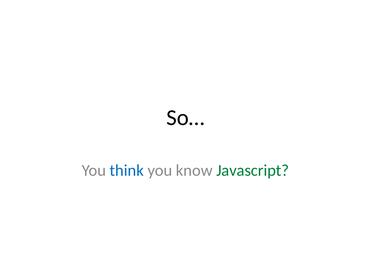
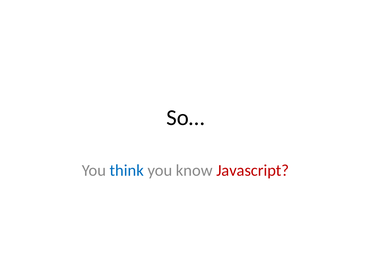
Javascript colour: green -> red
